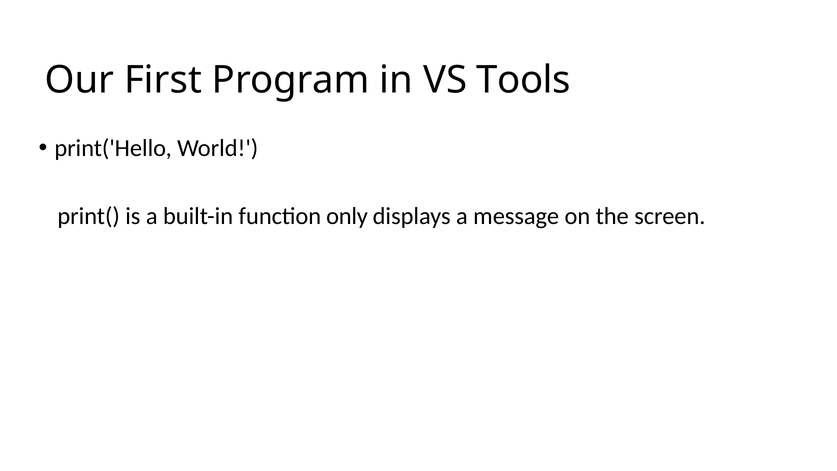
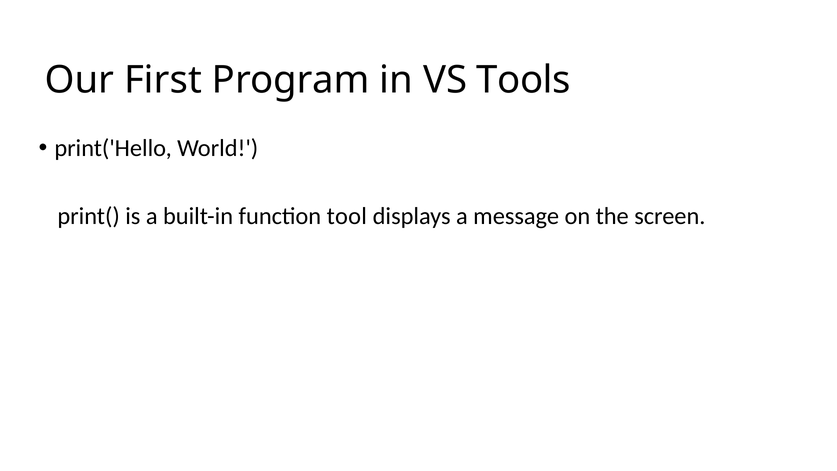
only: only -> tool
